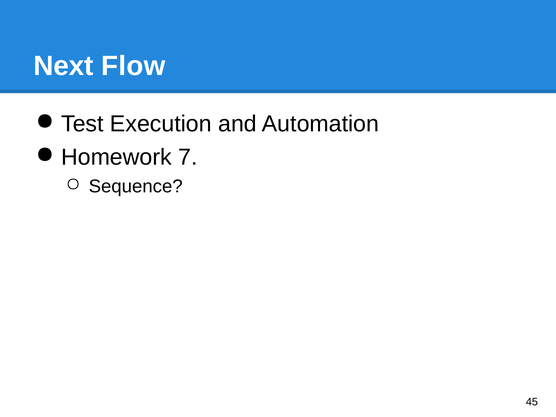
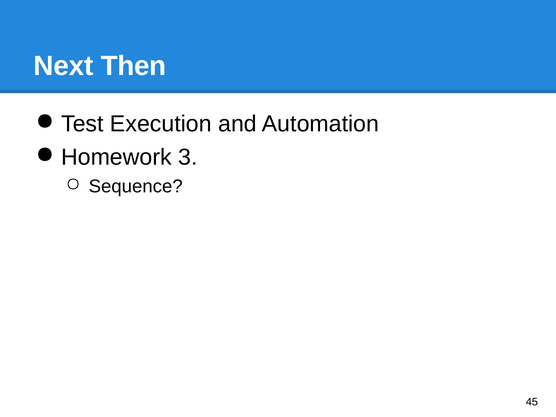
Flow: Flow -> Then
7: 7 -> 3
